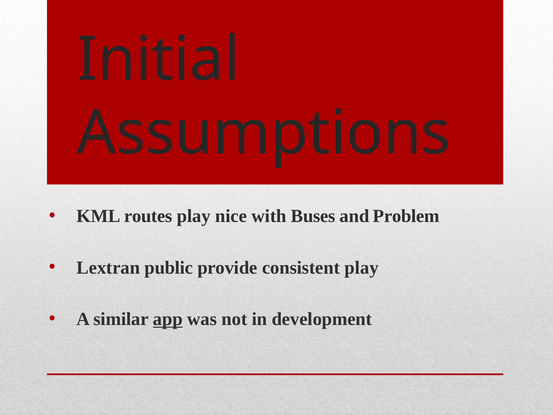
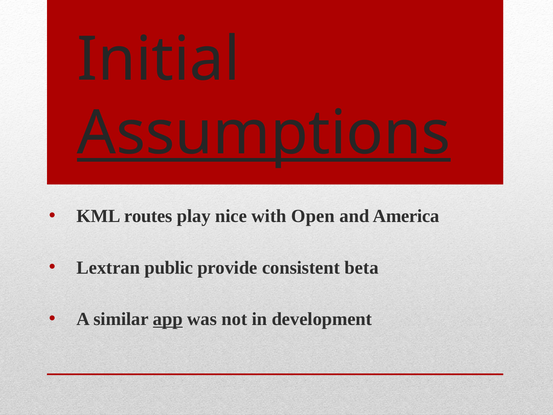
Assumptions underline: none -> present
Buses: Buses -> Open
Problem: Problem -> America
consistent play: play -> beta
